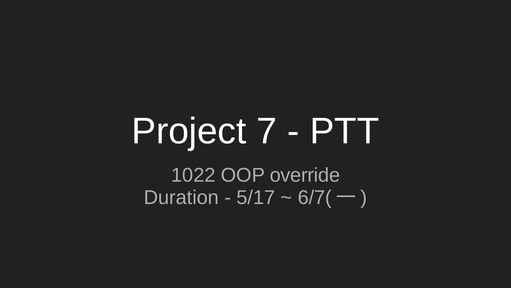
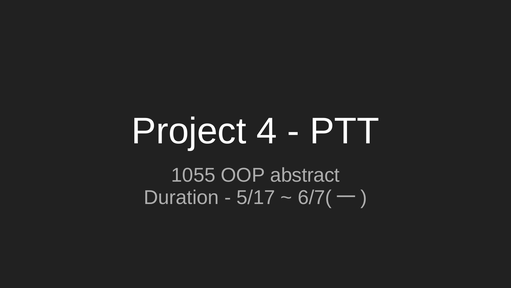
7: 7 -> 4
1022: 1022 -> 1055
override: override -> abstract
